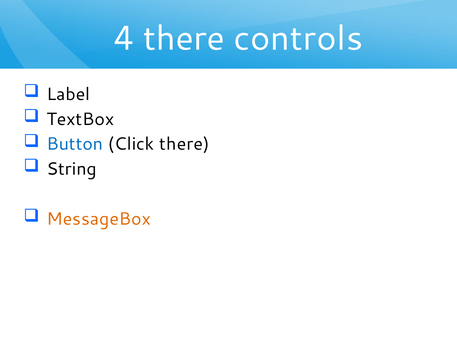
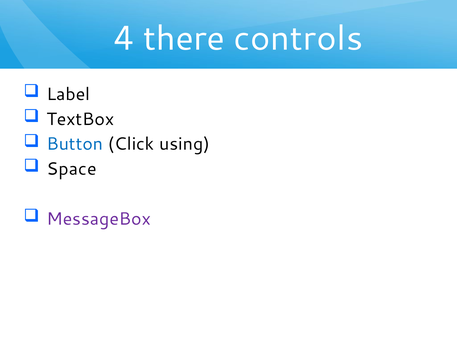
Click there: there -> using
String: String -> Space
MessageBox colour: orange -> purple
